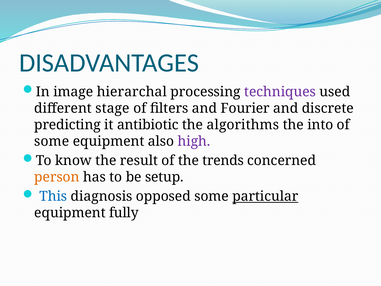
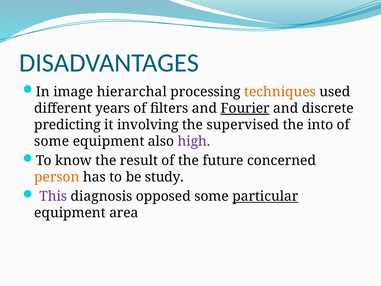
techniques colour: purple -> orange
stage: stage -> years
Fourier underline: none -> present
antibiotic: antibiotic -> involving
algorithms: algorithms -> supervised
trends: trends -> future
setup: setup -> study
This colour: blue -> purple
fully: fully -> area
